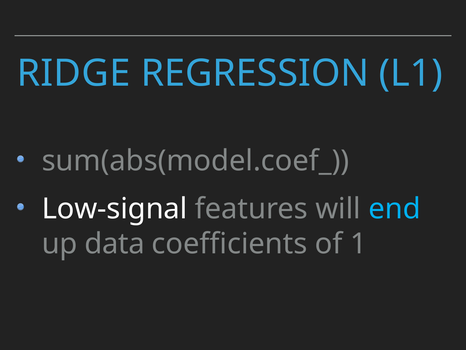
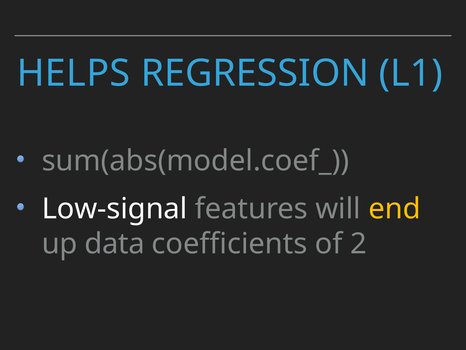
RIDGE: RIDGE -> HELPS
end colour: light blue -> yellow
1: 1 -> 2
